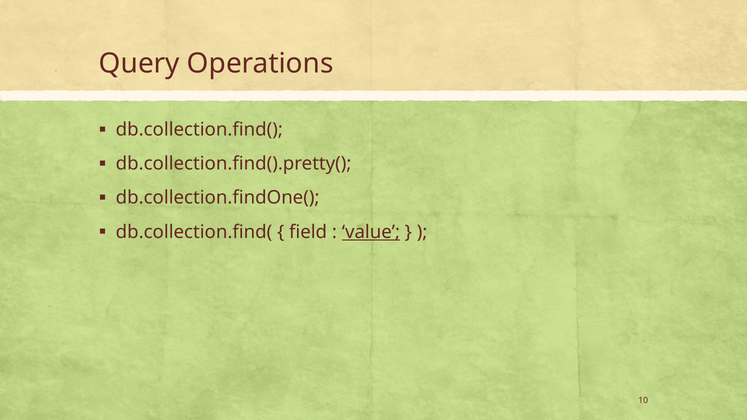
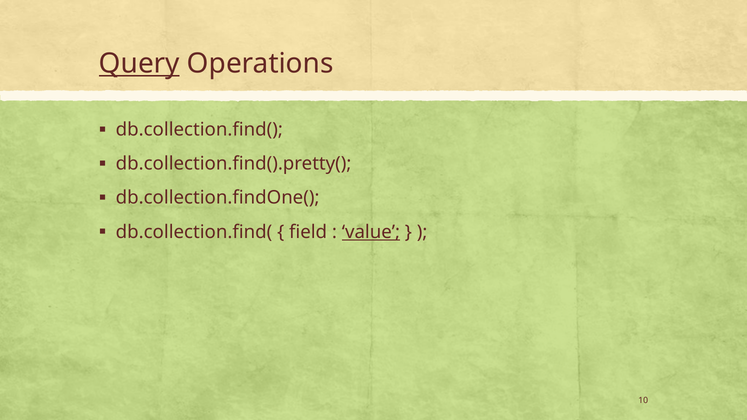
Query underline: none -> present
